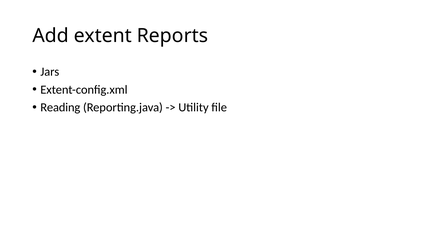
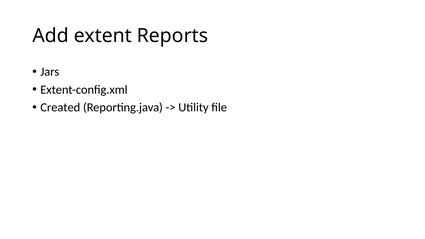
Reading: Reading -> Created
